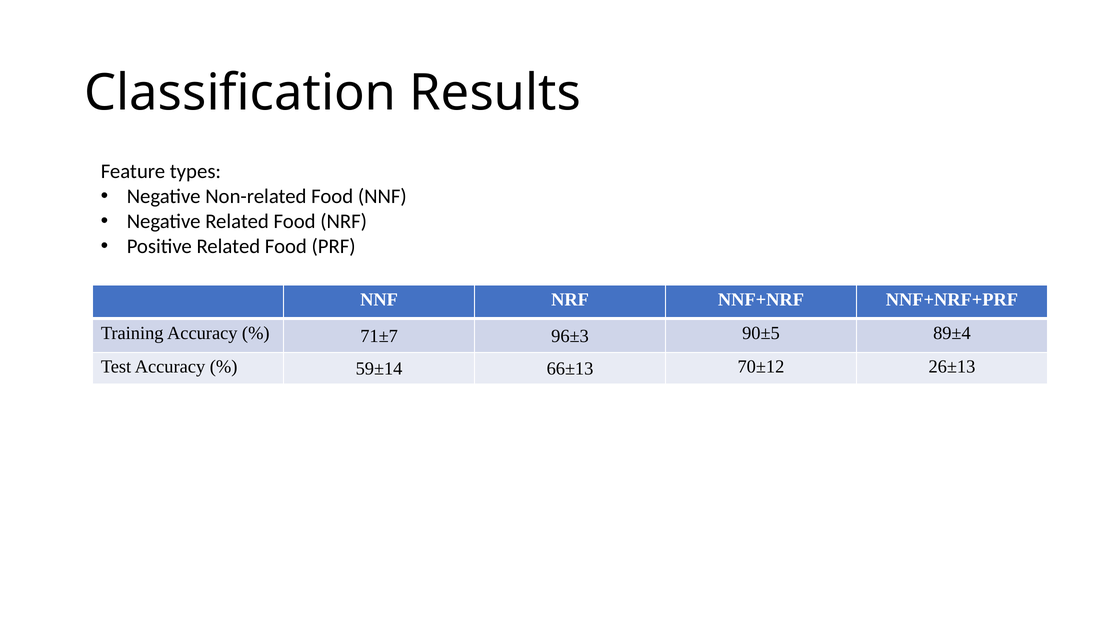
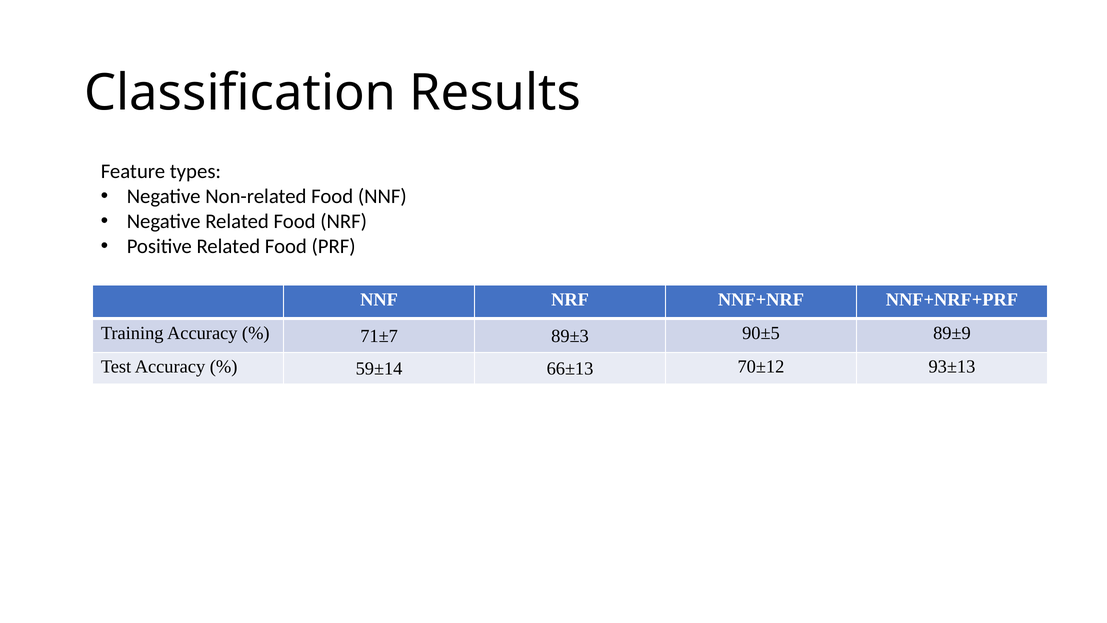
96±3: 96±3 -> 89±3
89±4: 89±4 -> 89±9
26±13: 26±13 -> 93±13
